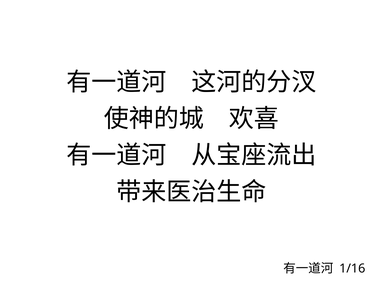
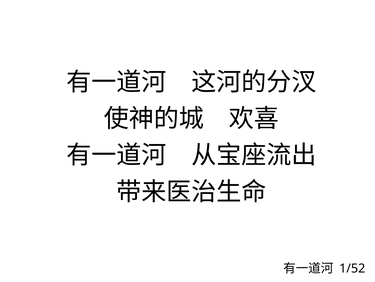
1/16: 1/16 -> 1/52
